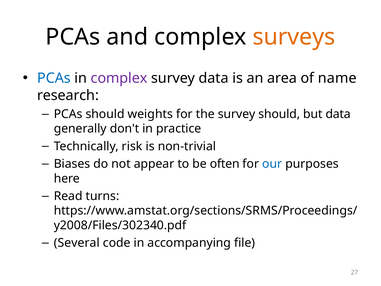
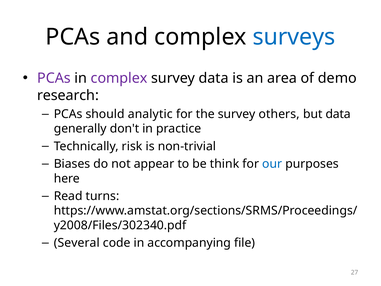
surveys colour: orange -> blue
PCAs at (54, 78) colour: blue -> purple
name: name -> demo
weights: weights -> analytic
survey should: should -> others
often: often -> think
